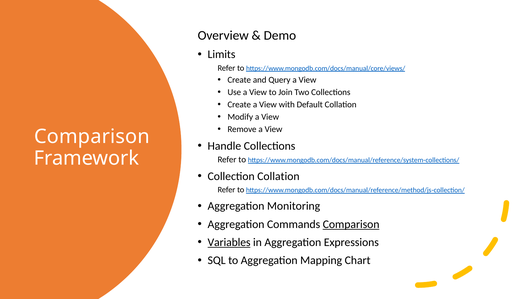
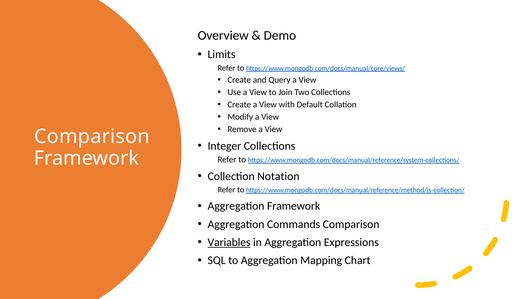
Handle: Handle -> Integer
Collection Collation: Collation -> Notation
Aggregation Monitoring: Monitoring -> Framework
Comparison at (351, 224) underline: present -> none
